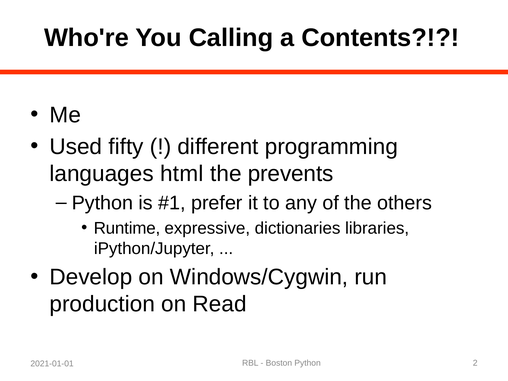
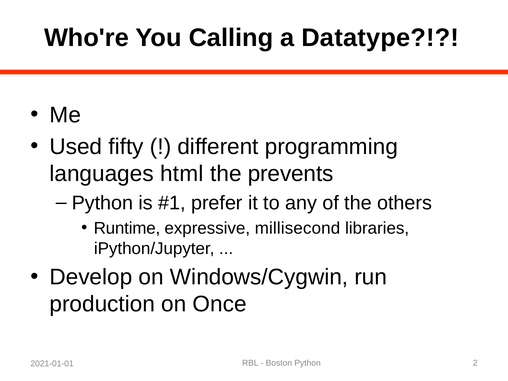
Contents: Contents -> Datatype
dictionaries: dictionaries -> millisecond
Read: Read -> Once
